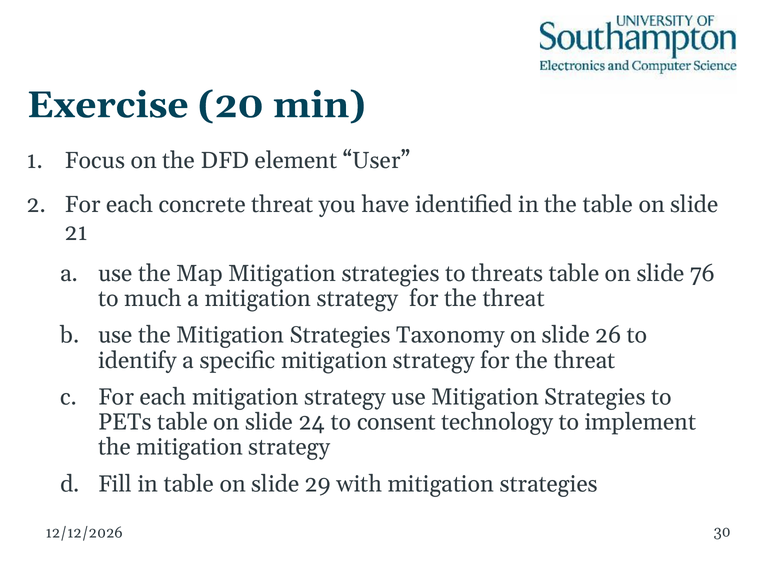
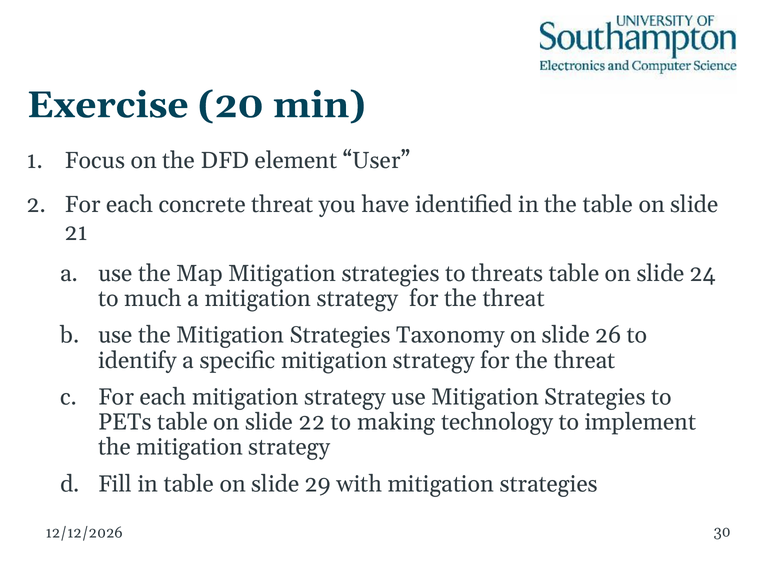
76: 76 -> 24
24: 24 -> 22
consent: consent -> making
